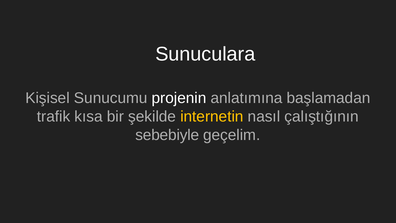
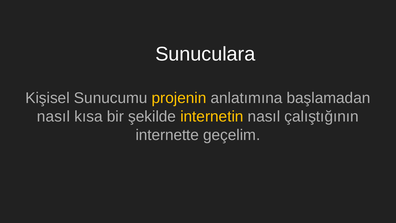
projenin colour: white -> yellow
trafik at (54, 116): trafik -> nasıl
sebebiyle: sebebiyle -> internette
